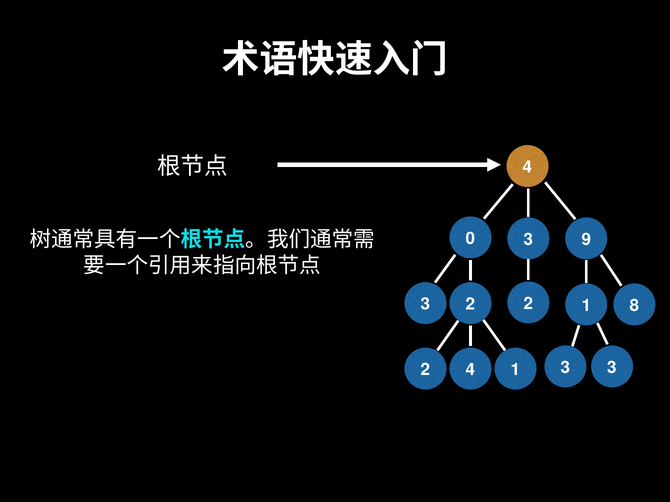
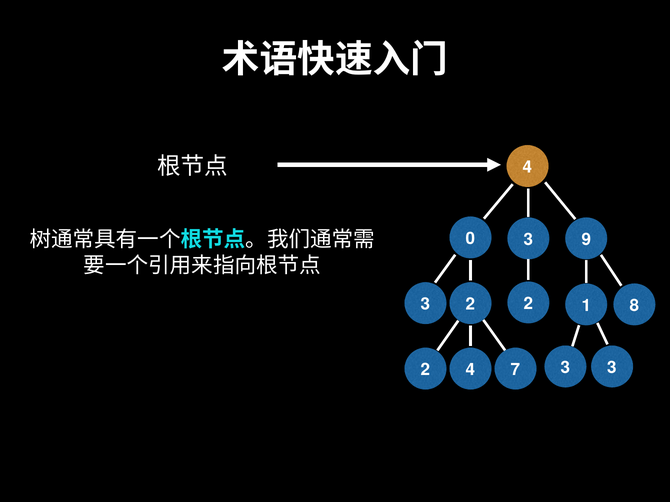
1 at (516, 370): 1 -> 7
